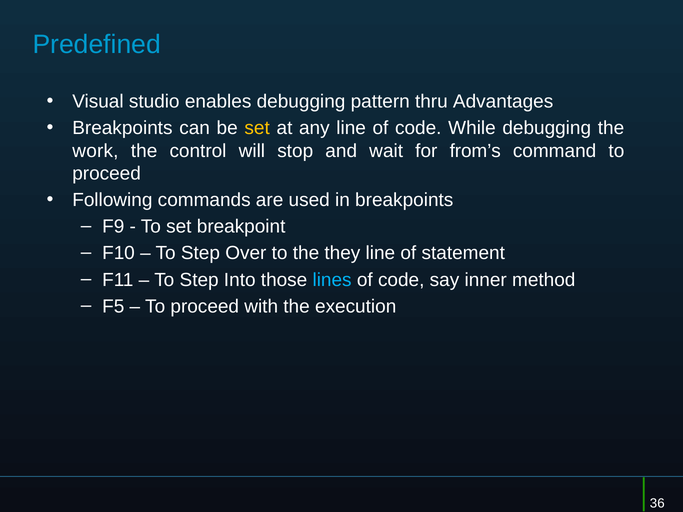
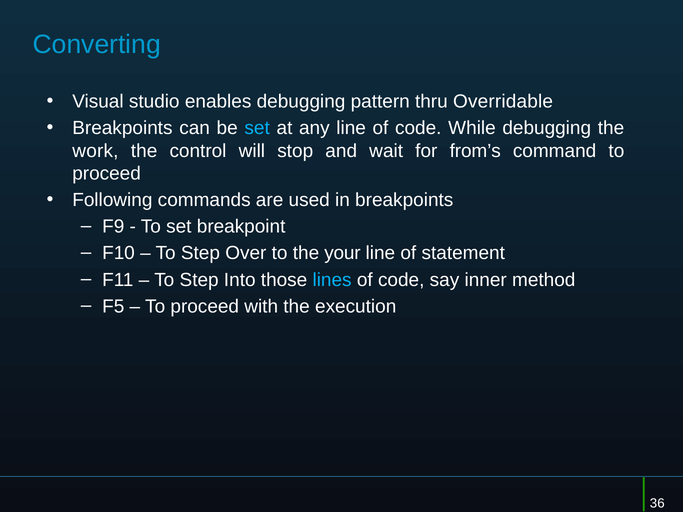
Predefined: Predefined -> Converting
Advantages: Advantages -> Overridable
set at (257, 128) colour: yellow -> light blue
they: they -> your
